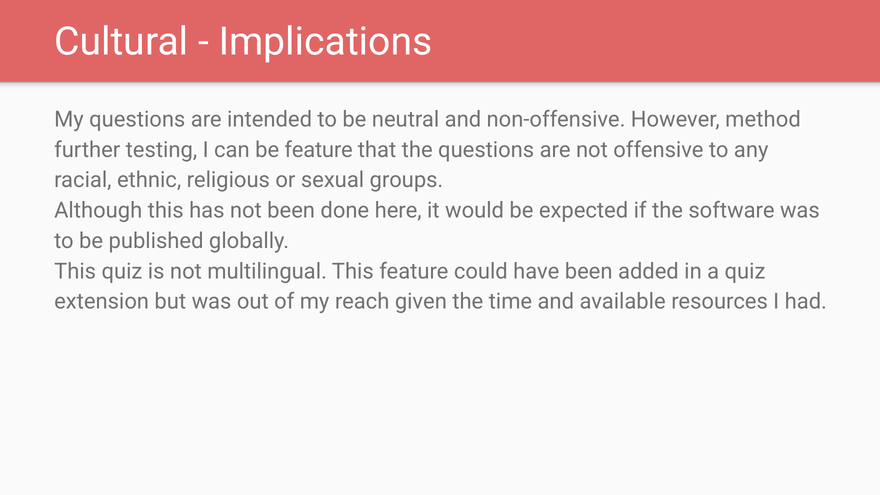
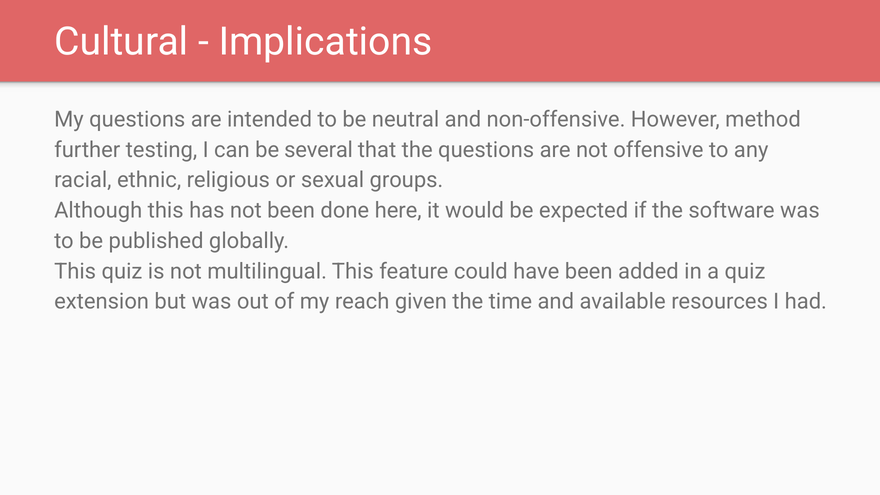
be feature: feature -> several
